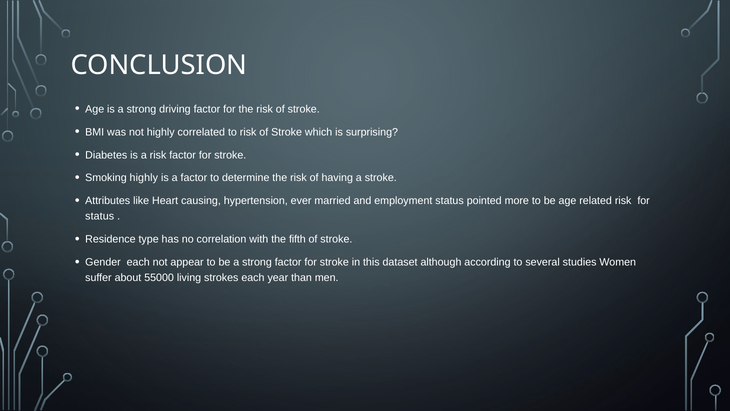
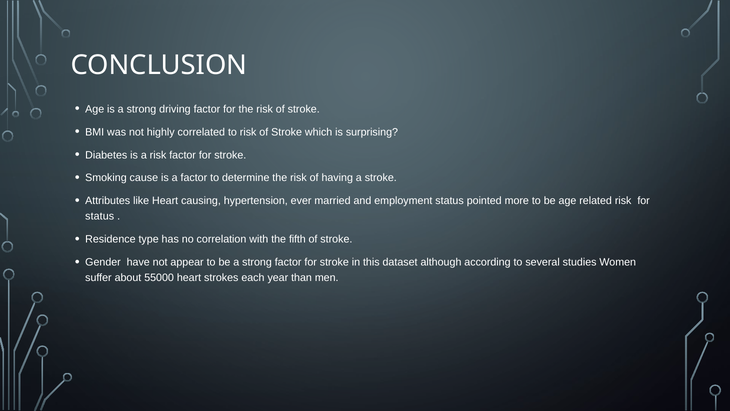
Smoking highly: highly -> cause
Gender each: each -> have
55000 living: living -> heart
